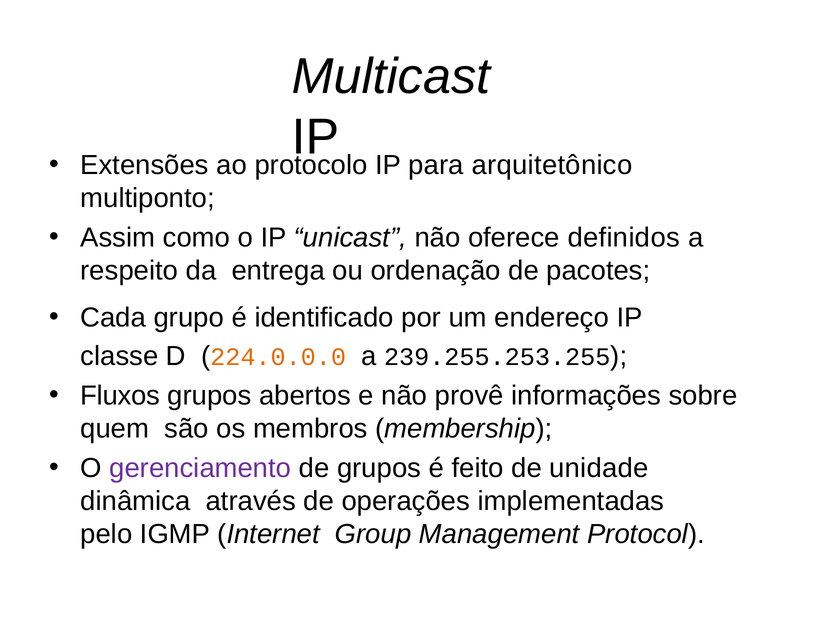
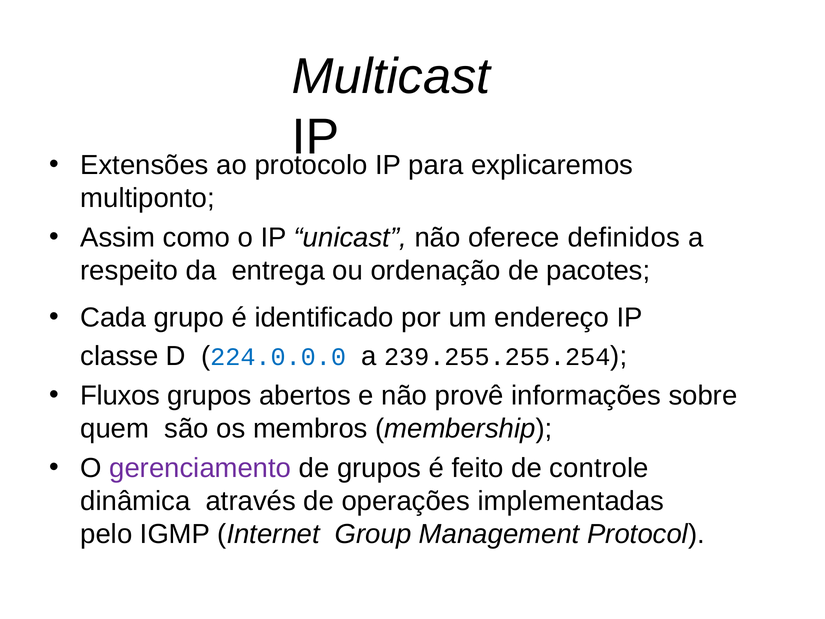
arquitetônico: arquitetônico -> explicaremos
224.0.0.0 colour: orange -> blue
239.255.253.255: 239.255.253.255 -> 239.255.255.254
unidade: unidade -> controle
